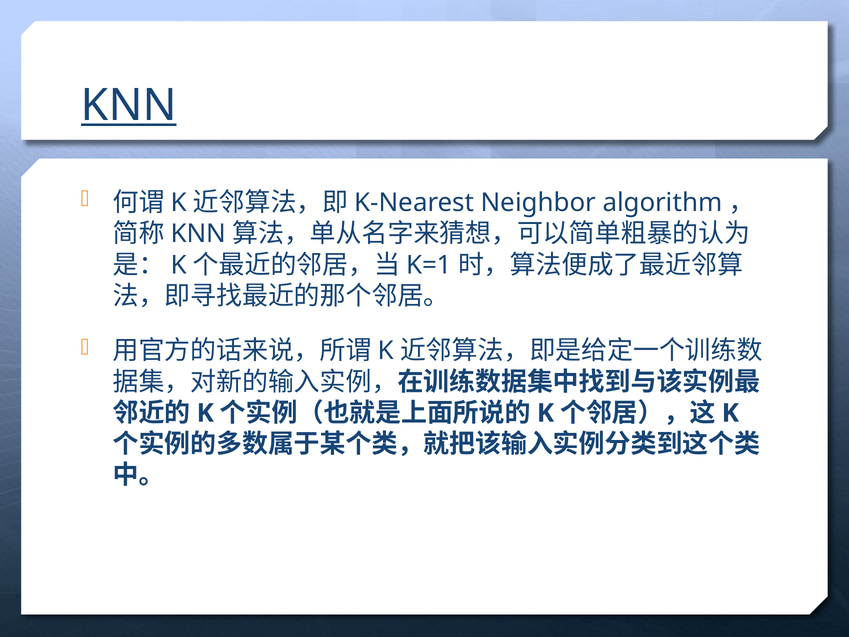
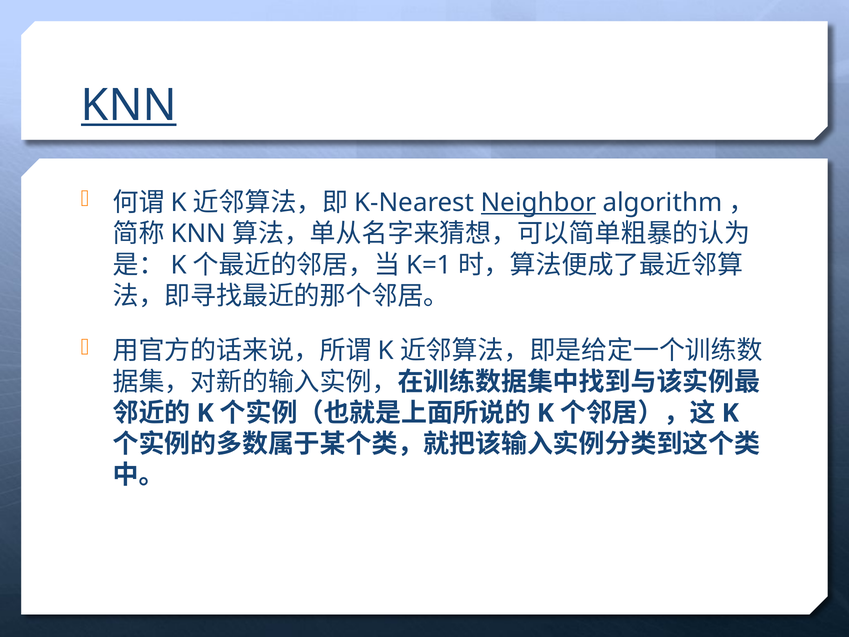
Neighbor underline: none -> present
